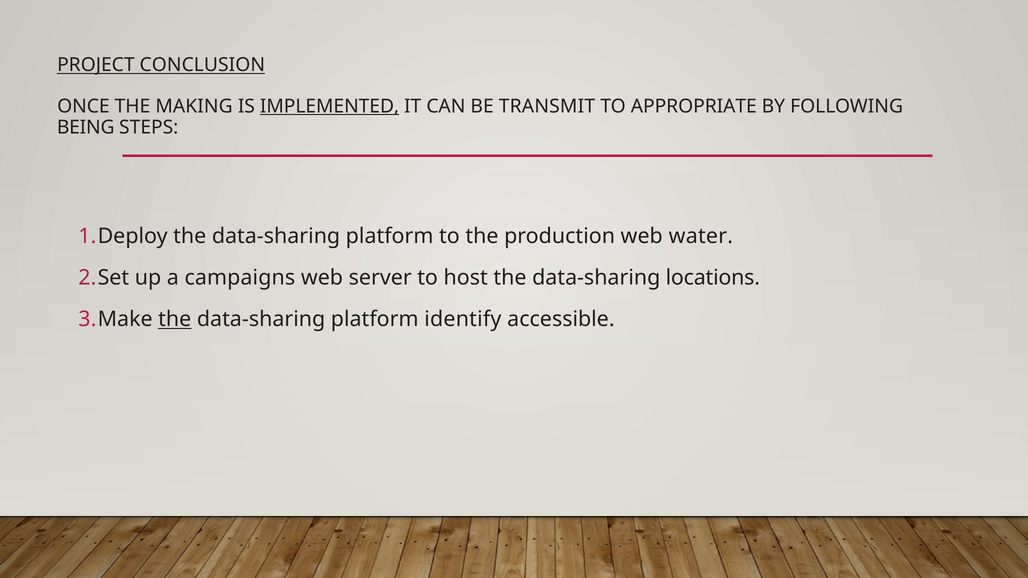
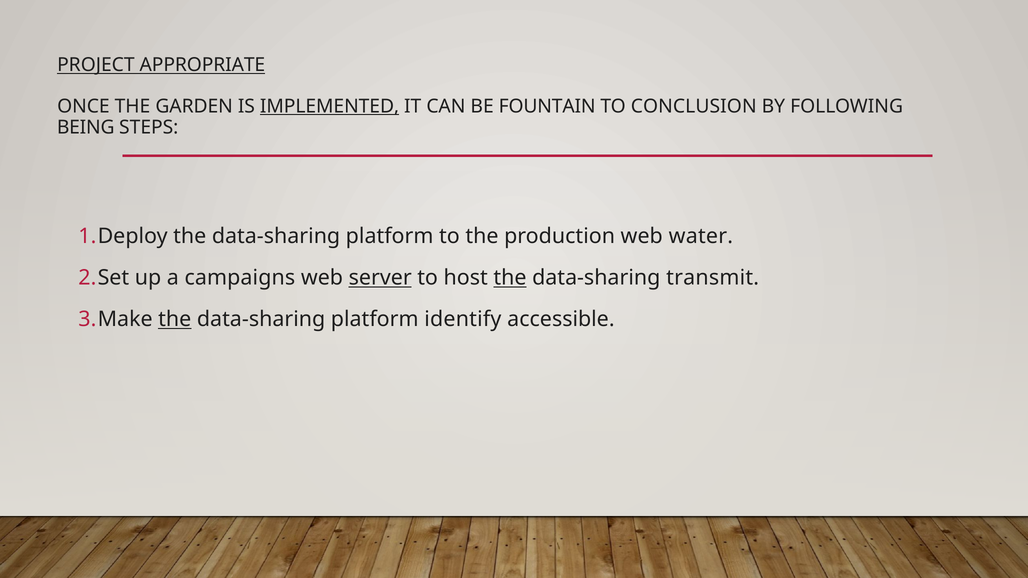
CONCLUSION: CONCLUSION -> APPROPRIATE
MAKING: MAKING -> GARDEN
TRANSMIT: TRANSMIT -> FOUNTAIN
APPROPRIATE: APPROPRIATE -> CONCLUSION
server underline: none -> present
the at (510, 278) underline: none -> present
locations: locations -> transmit
